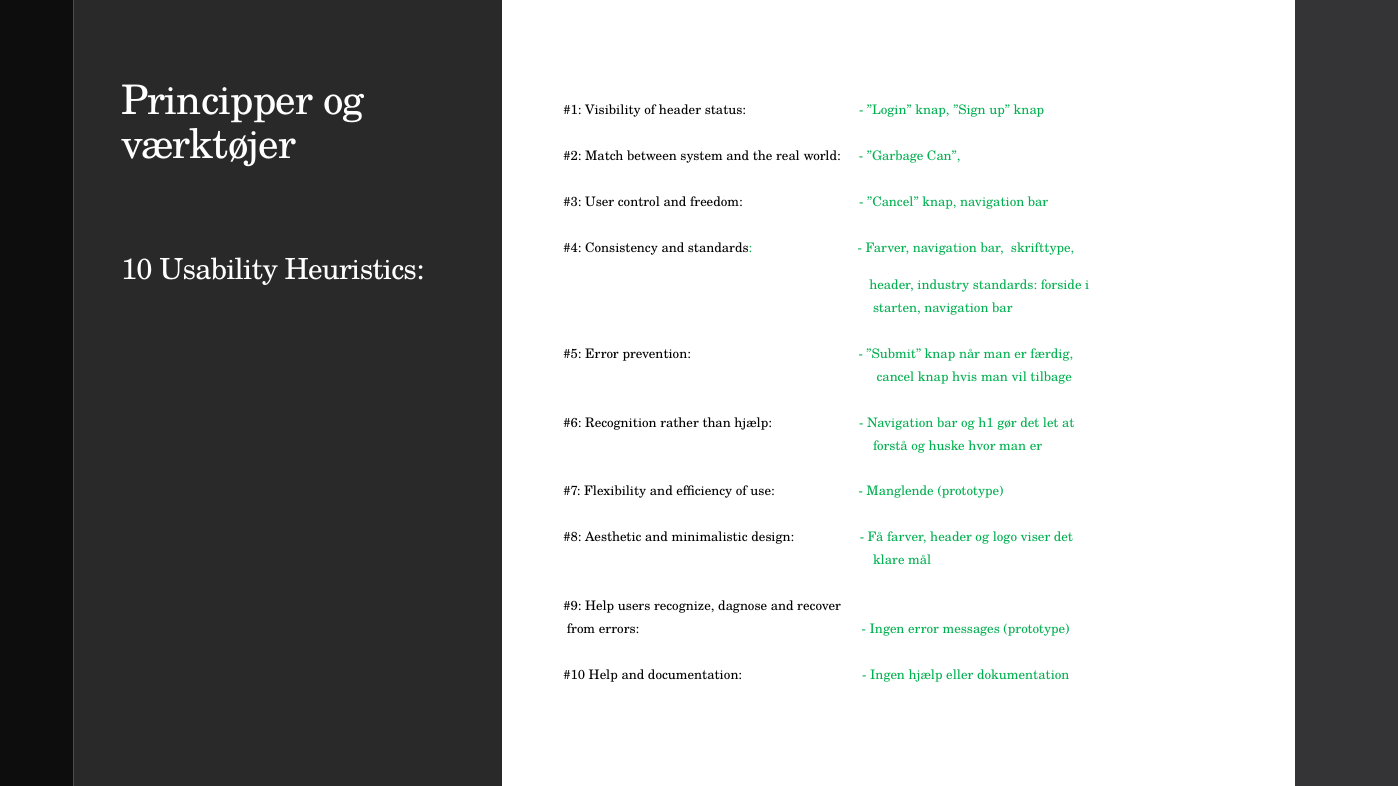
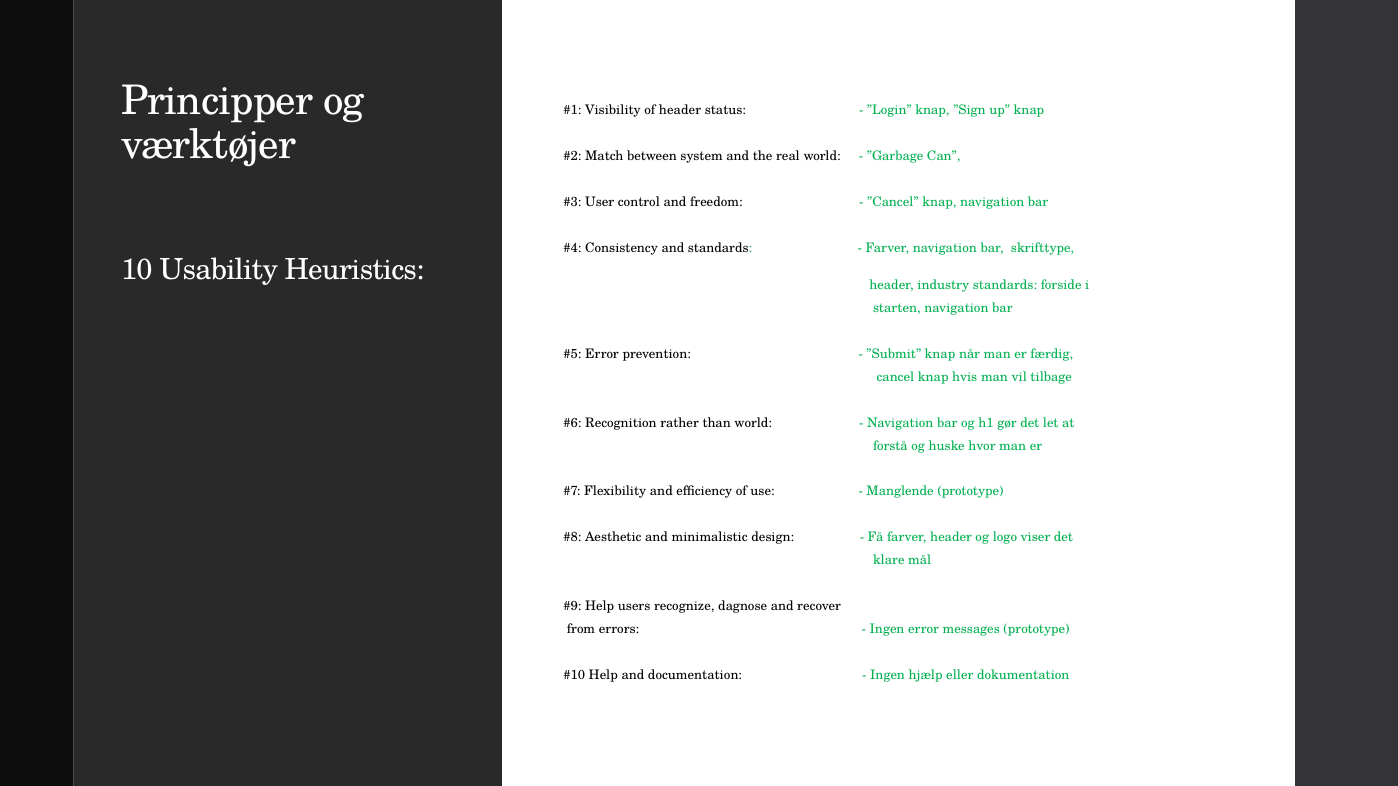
than hjælp: hjælp -> world
